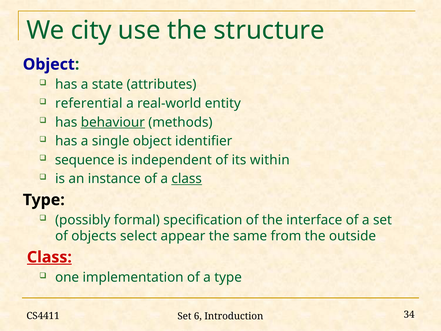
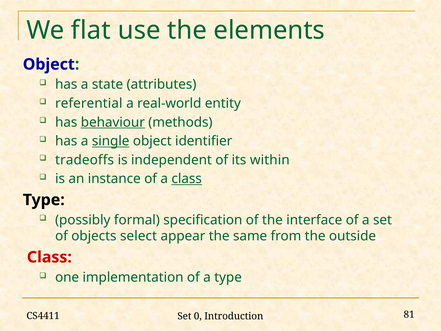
city: city -> flat
structure: structure -> elements
single underline: none -> present
sequence: sequence -> tradeoffs
Class at (49, 257) underline: present -> none
6: 6 -> 0
34: 34 -> 81
